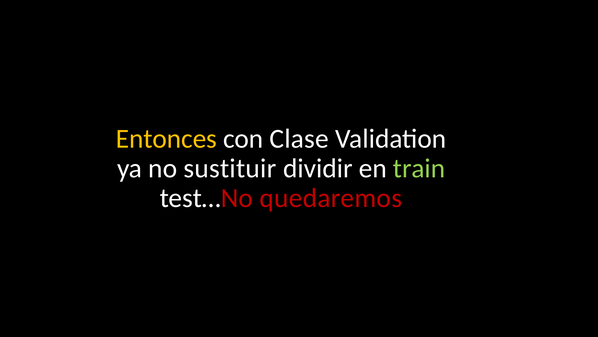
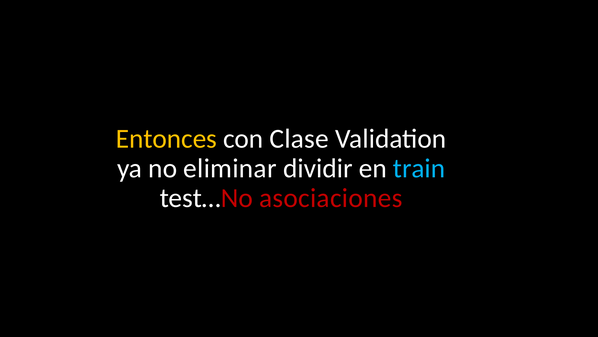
sustituir: sustituir -> eliminar
train colour: light green -> light blue
quedaremos: quedaremos -> asociaciones
